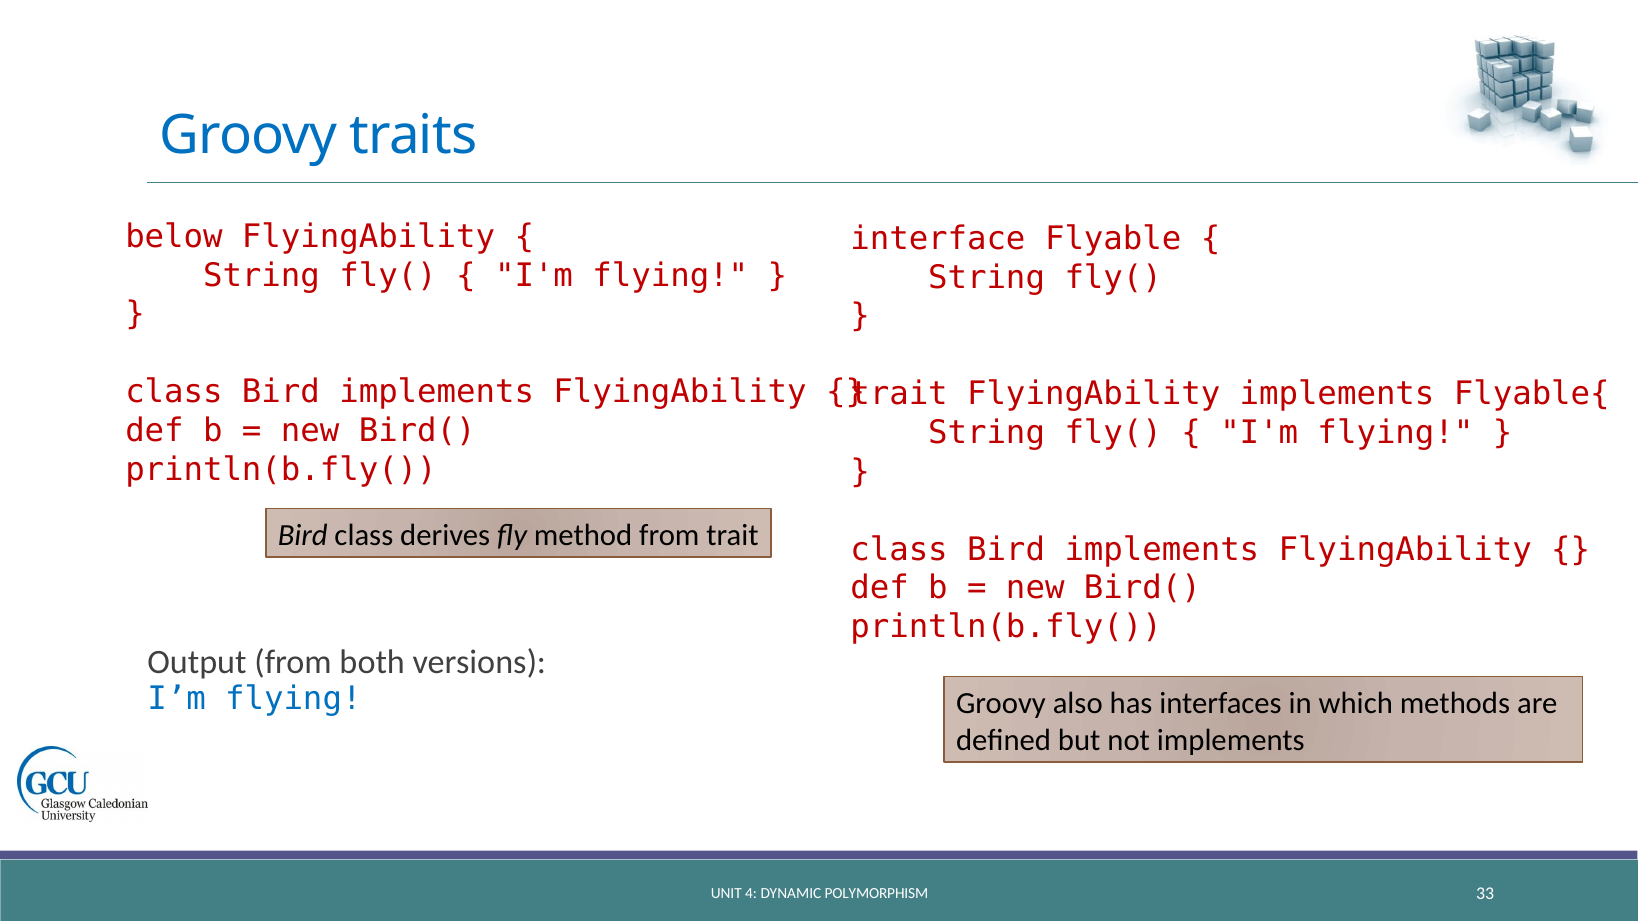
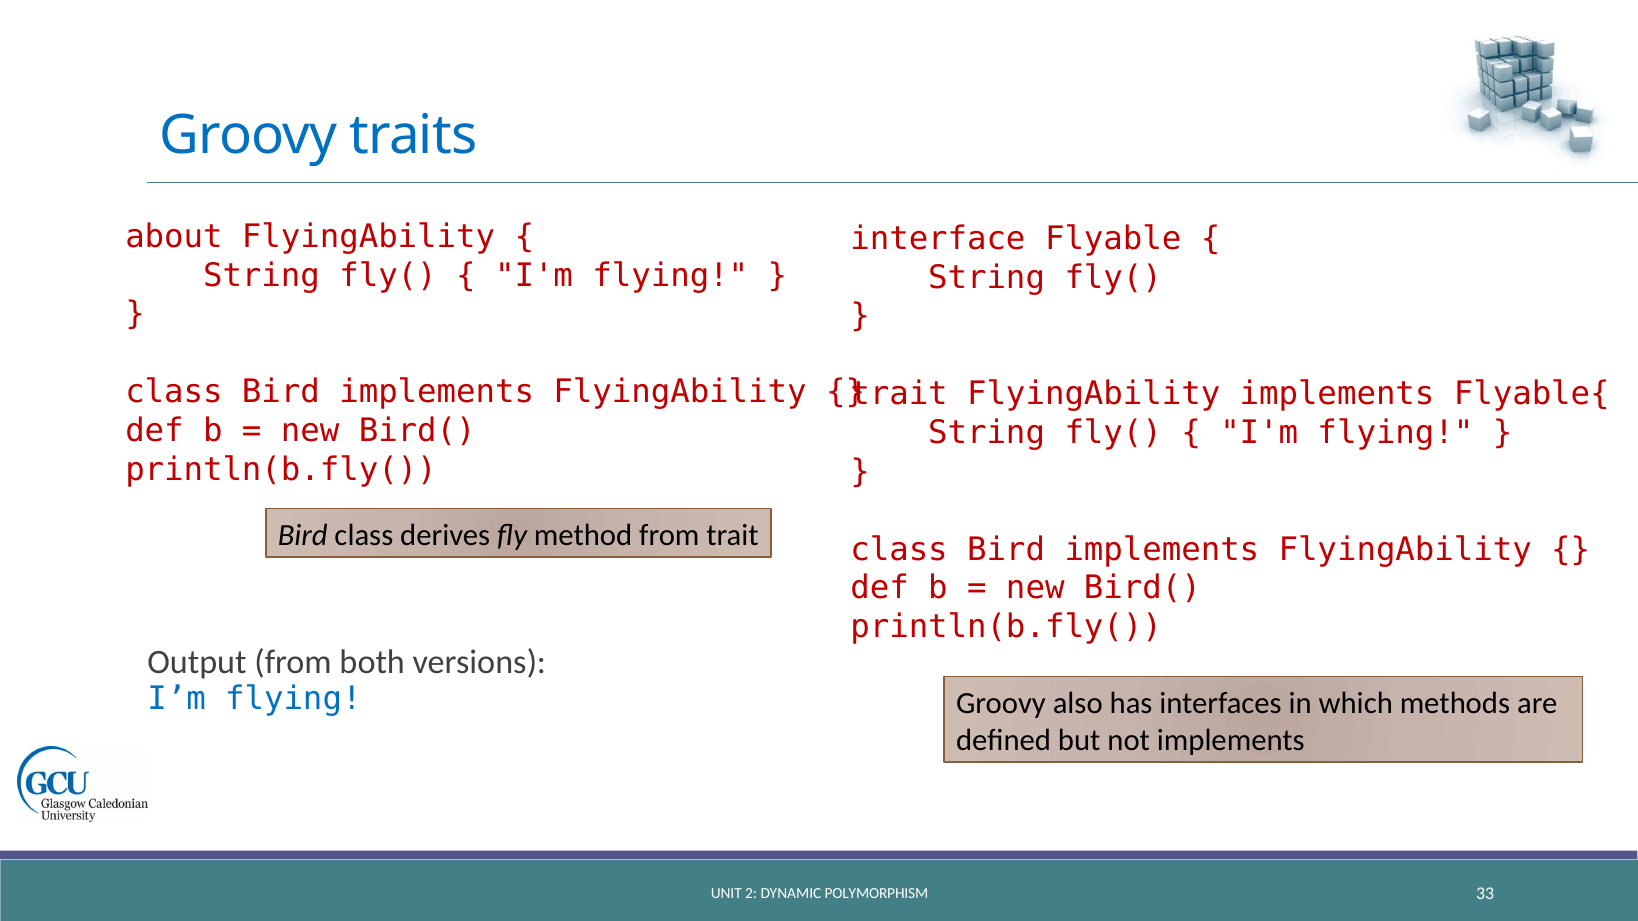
below: below -> about
4: 4 -> 2
